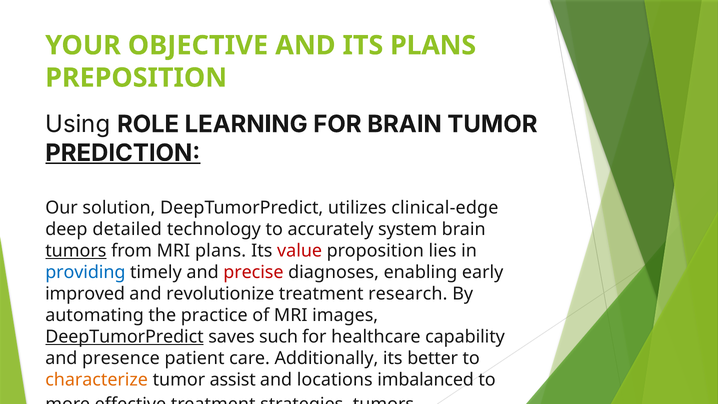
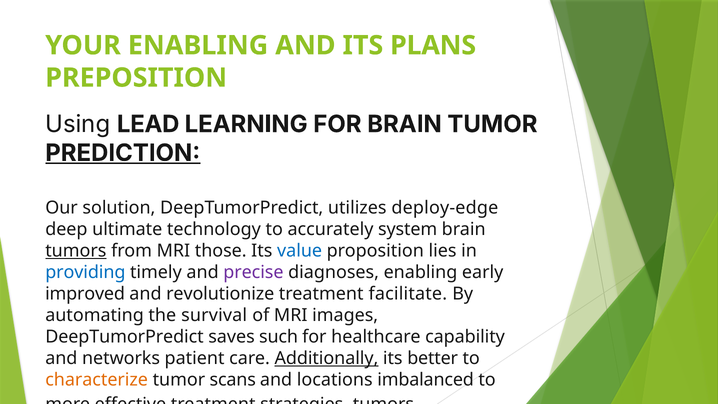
YOUR OBJECTIVE: OBJECTIVE -> ENABLING
ROLE: ROLE -> LEAD
clinical-edge: clinical-edge -> deploy-edge
detailed: detailed -> ultimate
MRI plans: plans -> those
value colour: red -> blue
precise colour: red -> purple
research: research -> facilitate
practice: practice -> survival
DeepTumorPredict at (124, 337) underline: present -> none
presence: presence -> networks
Additionally underline: none -> present
assist: assist -> scans
